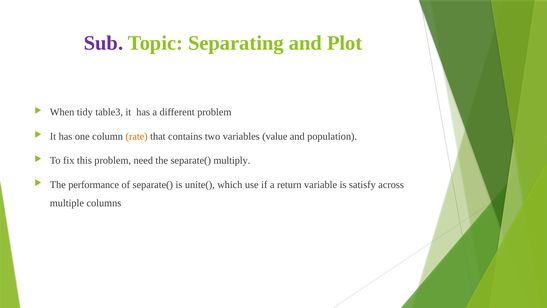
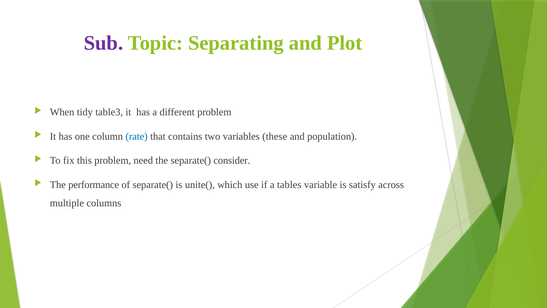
rate colour: orange -> blue
value: value -> these
multiply: multiply -> consider
return: return -> tables
